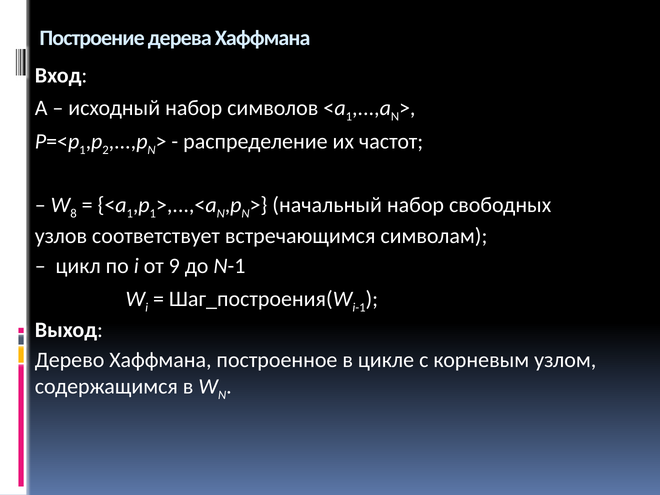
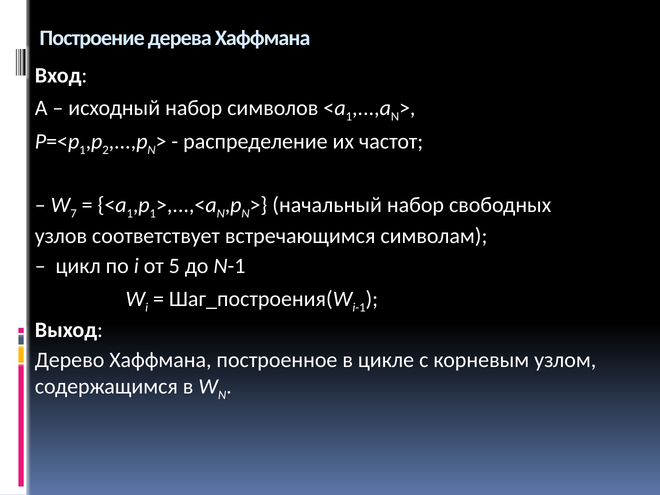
8: 8 -> 7
9: 9 -> 5
